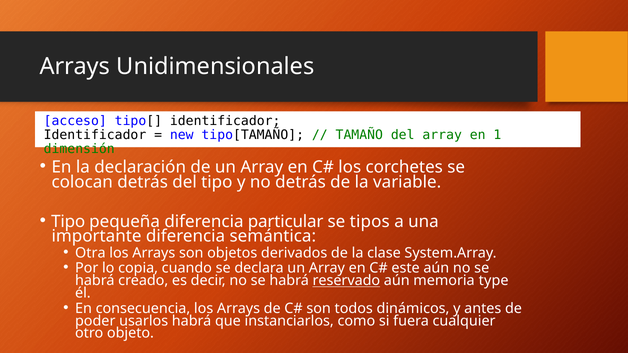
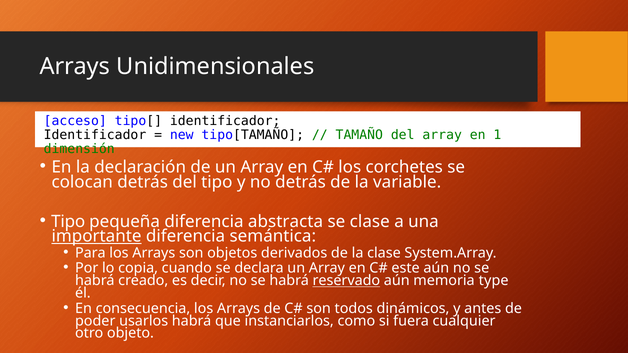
particular: particular -> abstracta
se tipos: tipos -> clase
importante underline: none -> present
Otra: Otra -> Para
